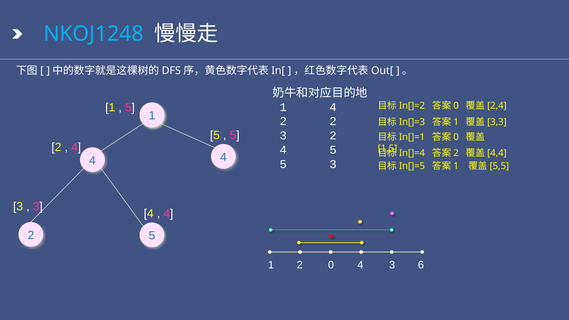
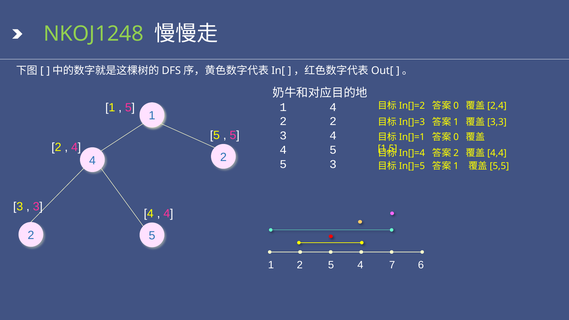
NKOJ1248 colour: light blue -> light green
2 at (333, 136): 2 -> 4
4 at (223, 157): 4 -> 2
1 2 0: 0 -> 5
3 at (392, 265): 3 -> 7
